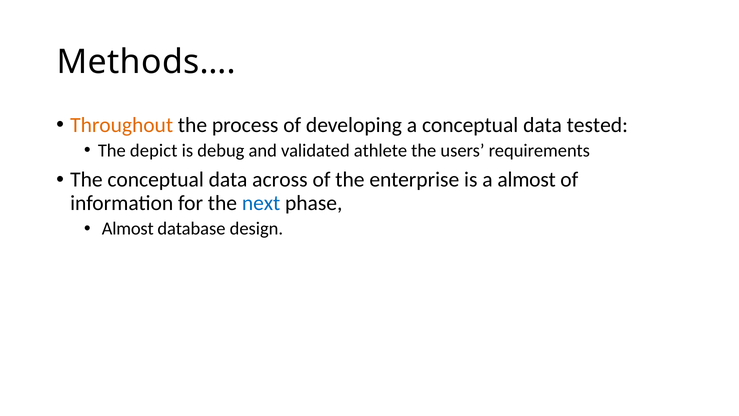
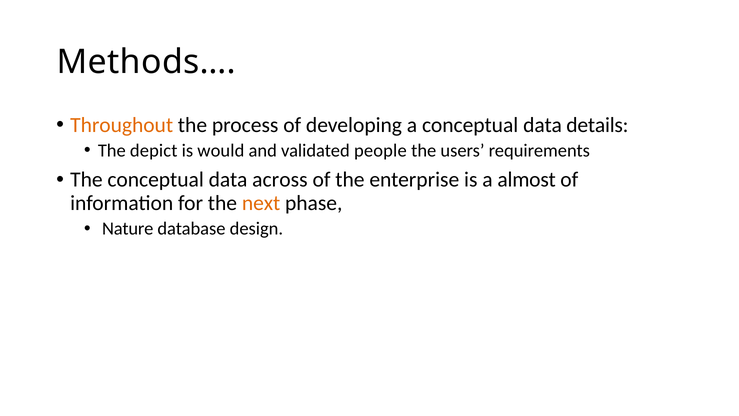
tested: tested -> details
debug: debug -> would
athlete: athlete -> people
next colour: blue -> orange
Almost at (128, 228): Almost -> Nature
